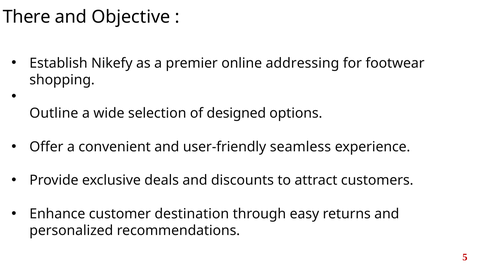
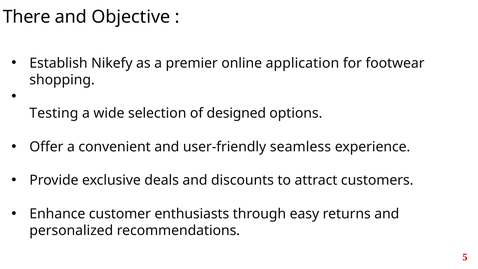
addressing: addressing -> application
Outline: Outline -> Testing
destination: destination -> enthusiasts
